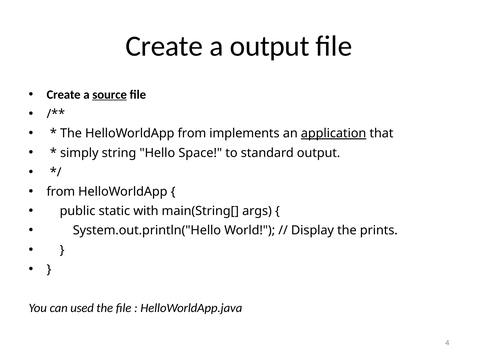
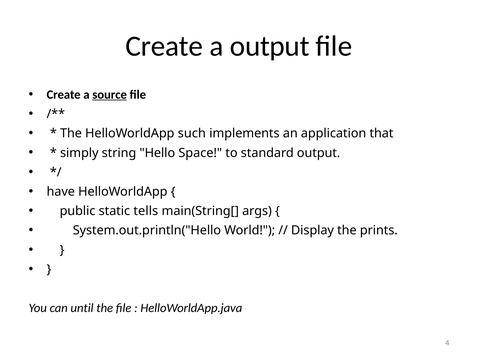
HelloWorldApp from: from -> such
application underline: present -> none
from at (61, 191): from -> have
with: with -> tells
used: used -> until
